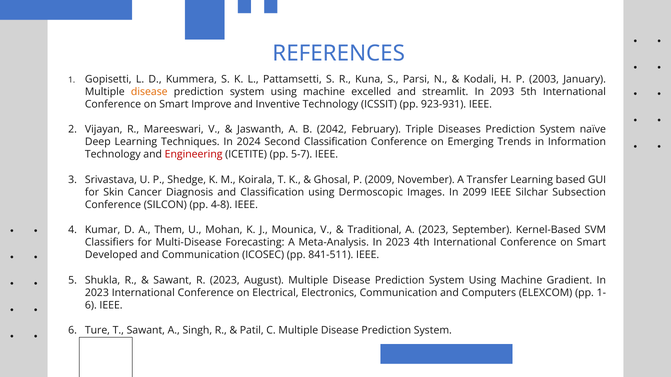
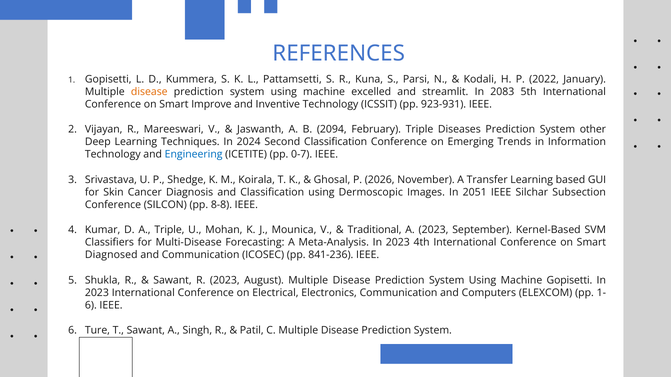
2003: 2003 -> 2022
2093: 2093 -> 2083
2042: 2042 -> 2094
naïve: naïve -> other
Engineering colour: red -> blue
5-7: 5-7 -> 0-7
2009: 2009 -> 2026
2099: 2099 -> 2051
4-8: 4-8 -> 8-8
A Them: Them -> Triple
Developed: Developed -> Diagnosed
841-511: 841-511 -> 841-236
Machine Gradient: Gradient -> Gopisetti
